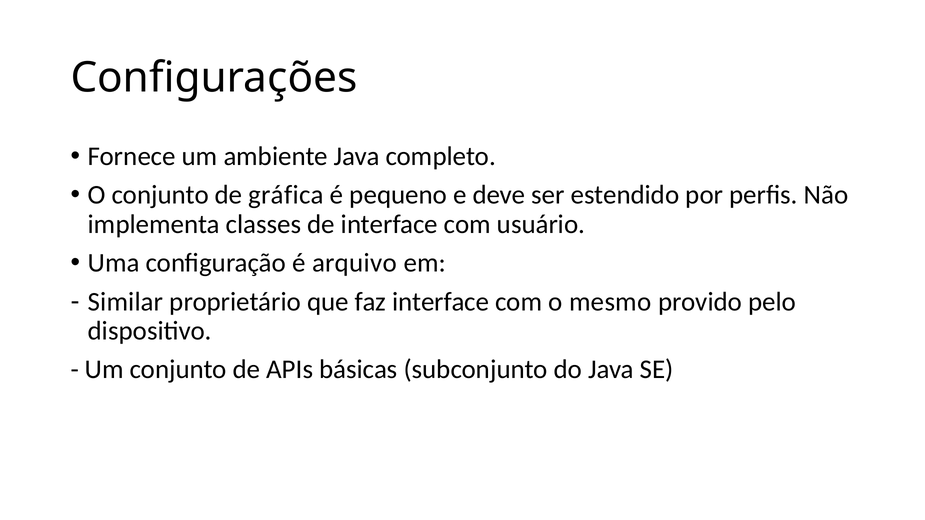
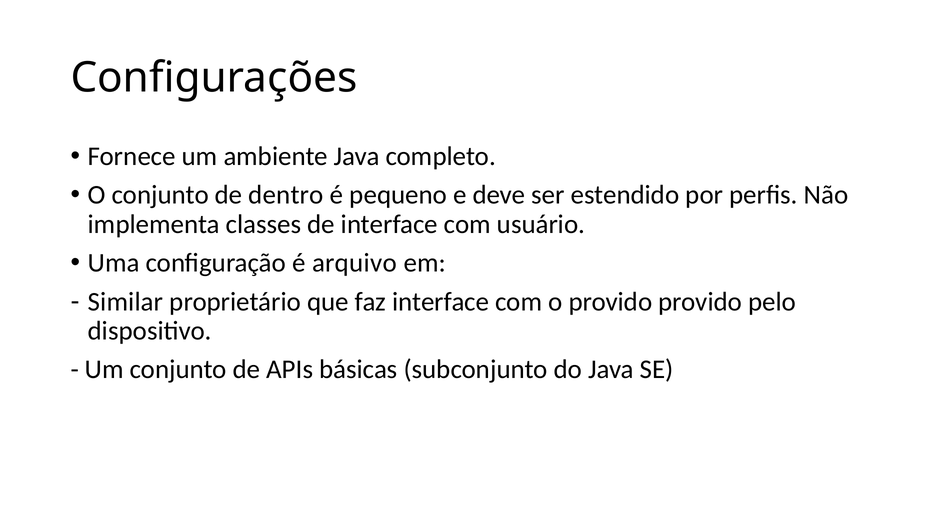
gráfica: gráfica -> dentro
o mesmo: mesmo -> provido
